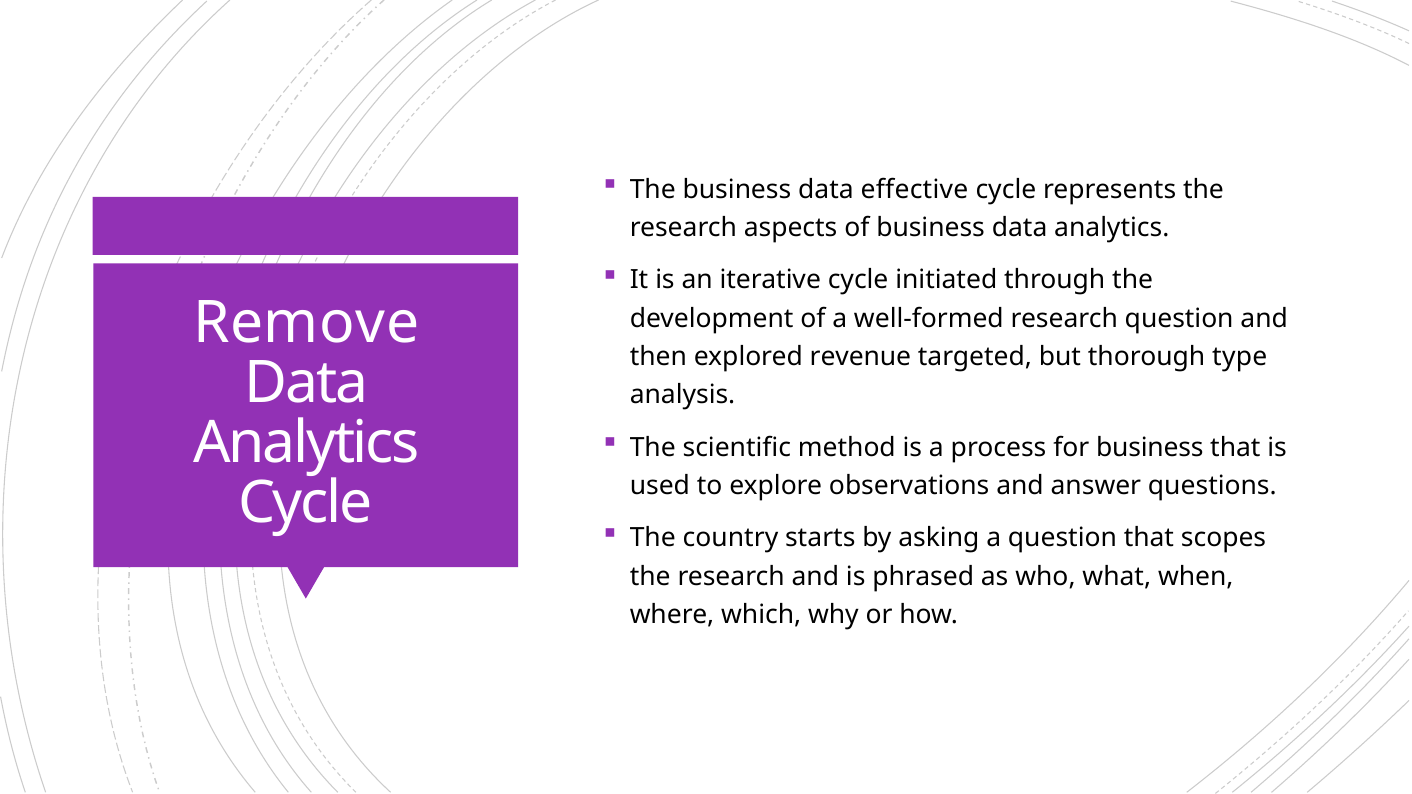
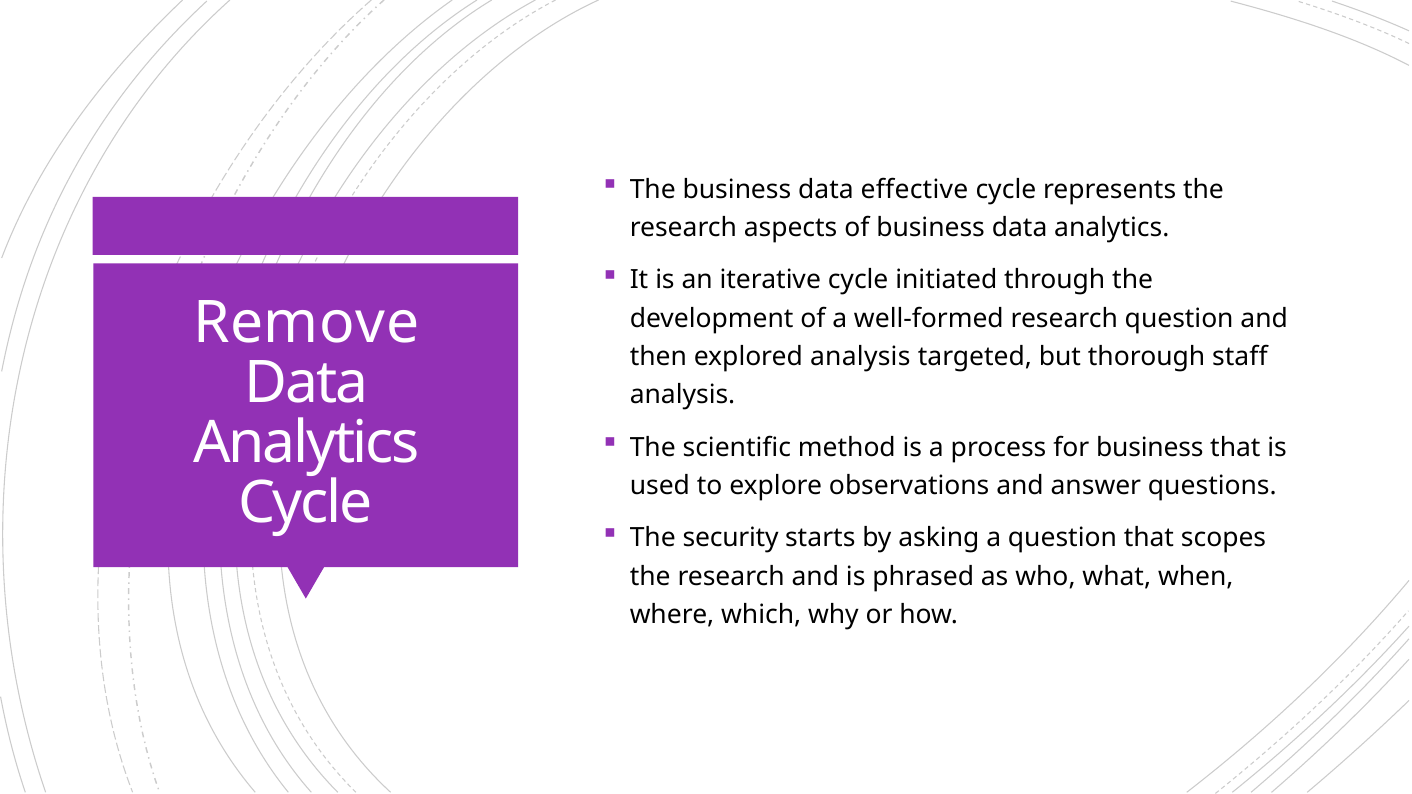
explored revenue: revenue -> analysis
type: type -> staff
country: country -> security
